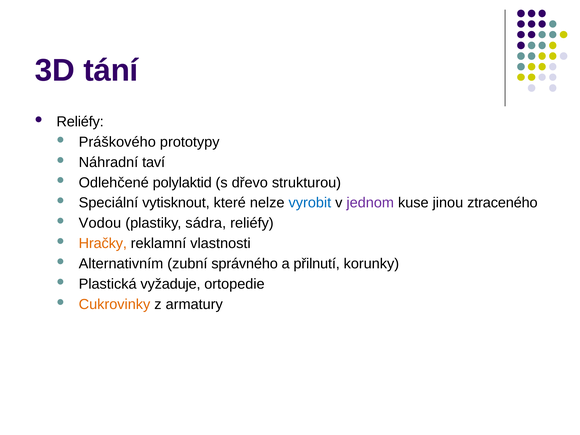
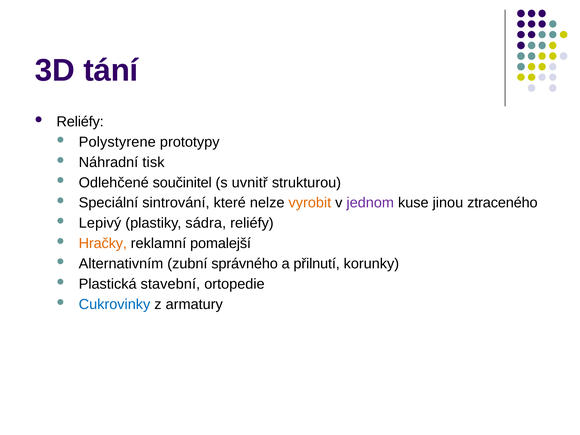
Práškového: Práškového -> Polystyrene
taví: taví -> tisk
polylaktid: polylaktid -> součinitel
dřevo: dřevo -> uvnitř
vytisknout: vytisknout -> sintrování
vyrobit colour: blue -> orange
Vodou: Vodou -> Lepivý
vlastnosti: vlastnosti -> pomalejší
vyžaduje: vyžaduje -> stavební
Cukrovinky colour: orange -> blue
